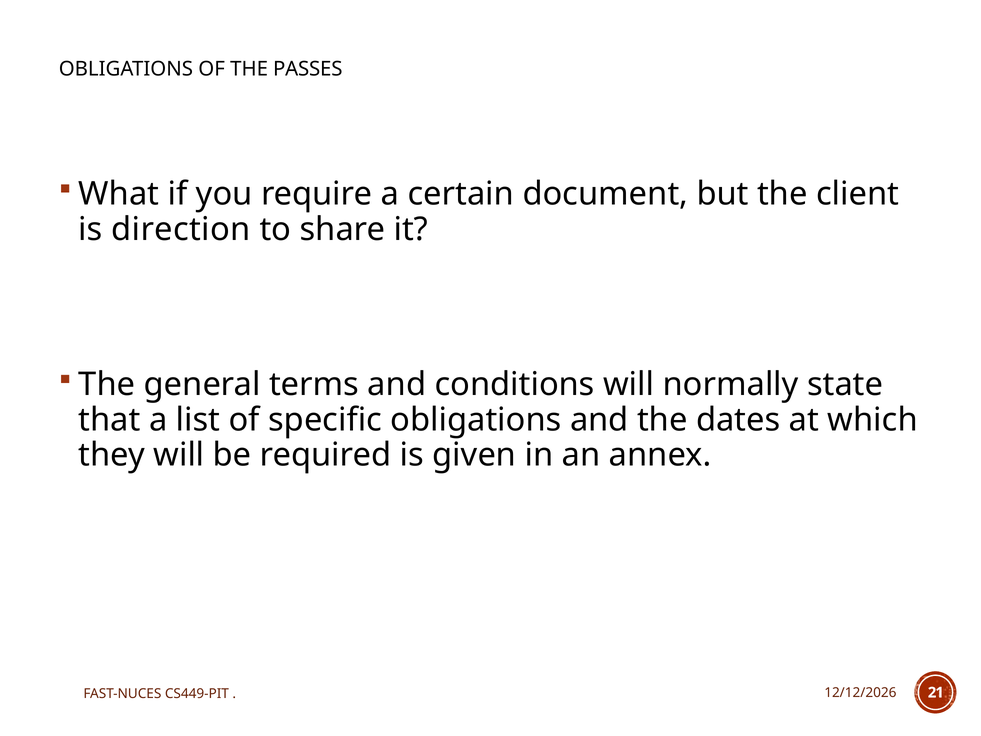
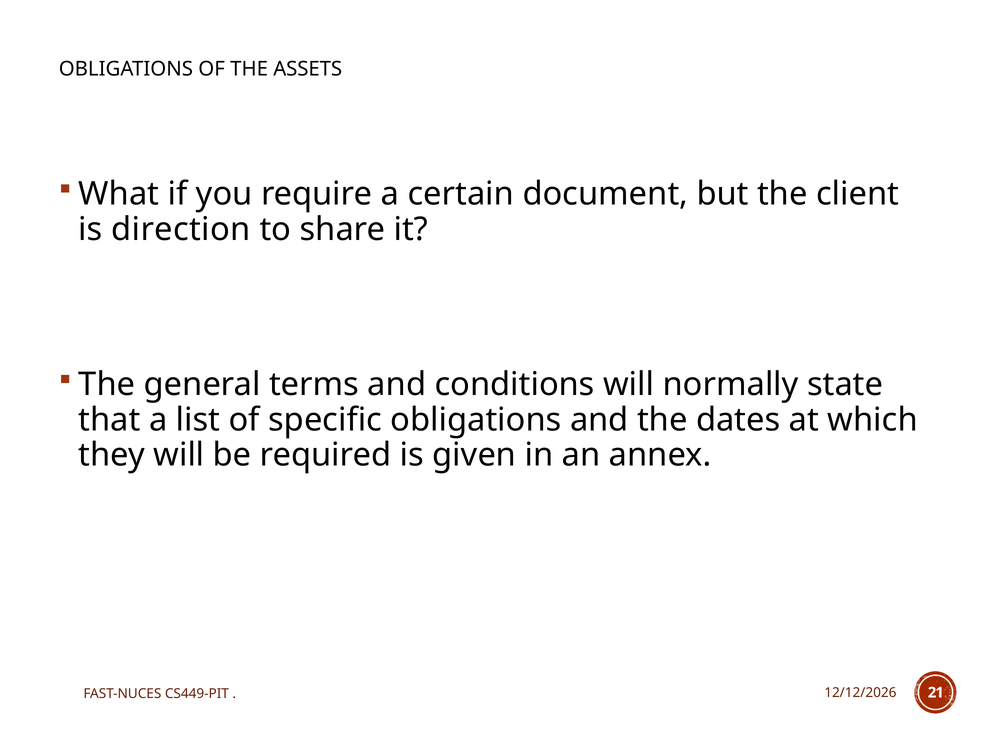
PASSES: PASSES -> ASSETS
